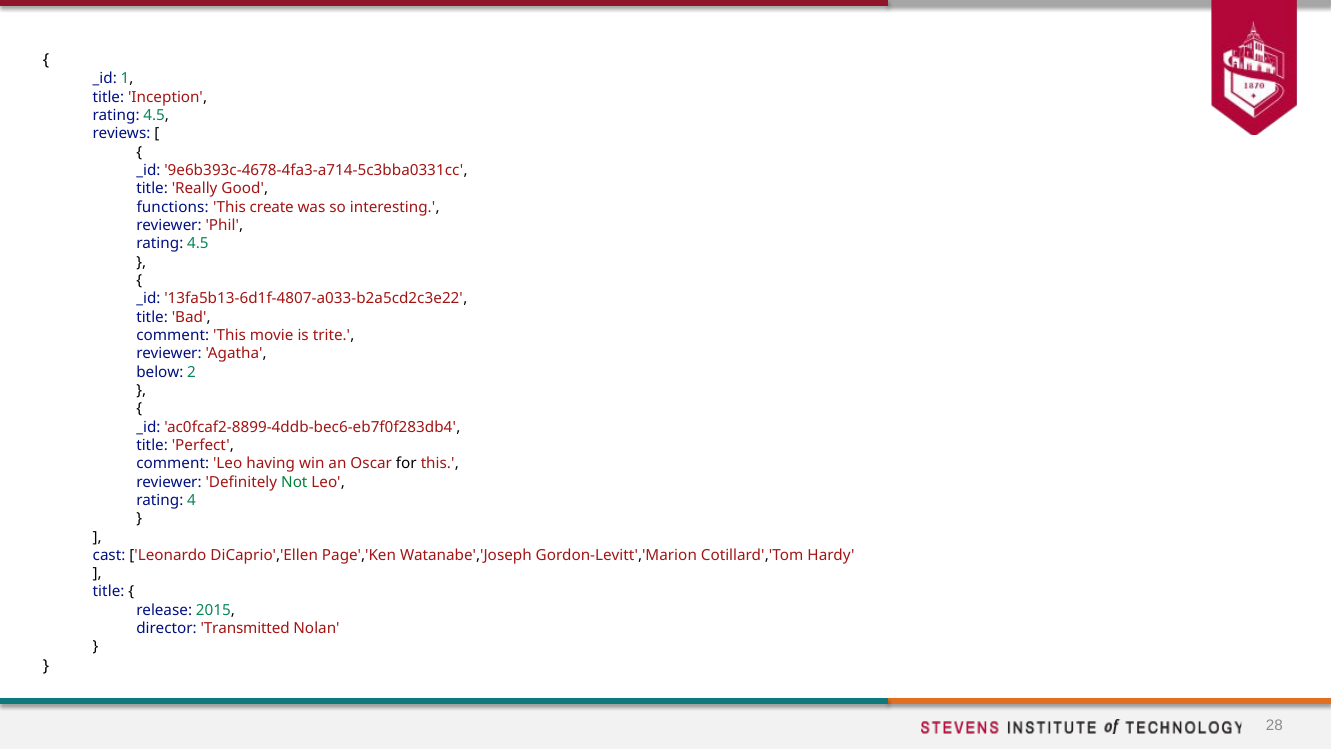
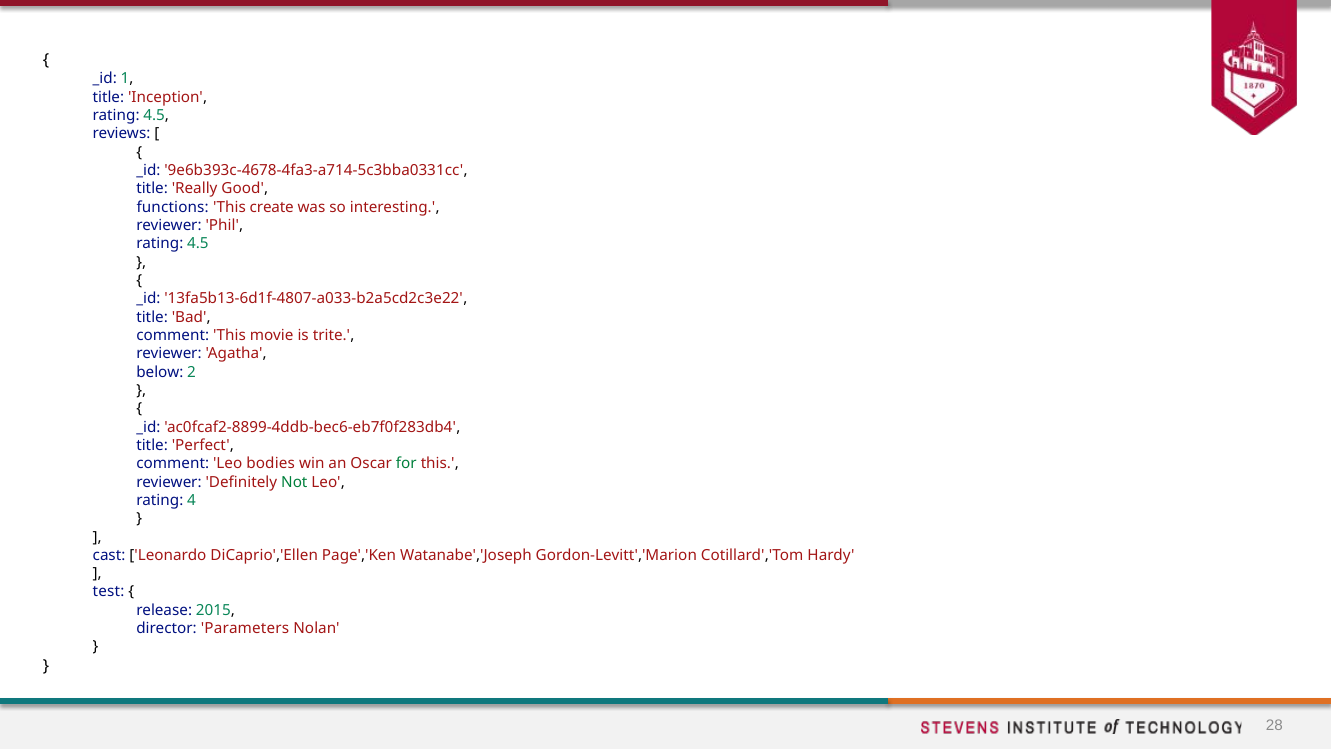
having: having -> bodies
for colour: black -> green
title at (109, 592): title -> test
Transmitted: Transmitted -> Parameters
